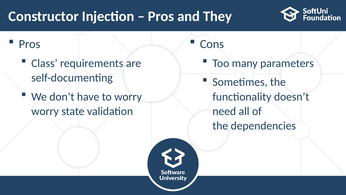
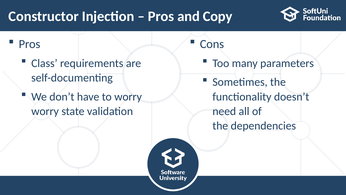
They: They -> Copy
